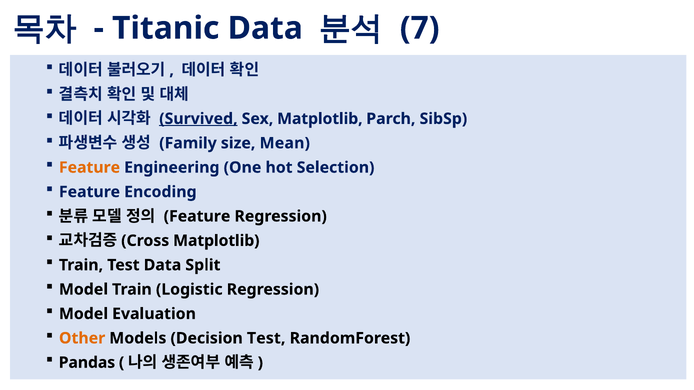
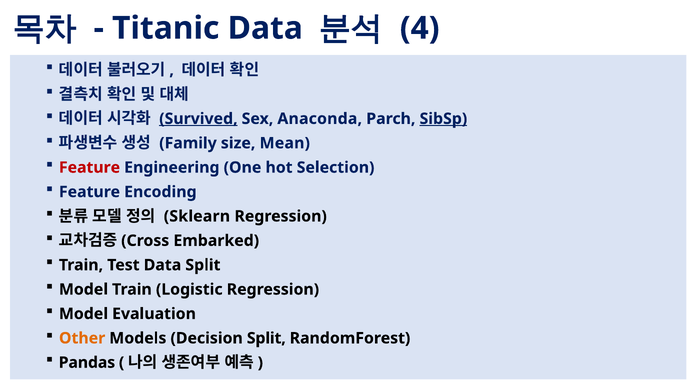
7: 7 -> 4
Sex Matplotlib: Matplotlib -> Anaconda
SibSp underline: none -> present
Feature at (90, 168) colour: orange -> red
Feature at (197, 216): Feature -> Sklearn
Matplotlib at (216, 241): Matplotlib -> Embarked
Decision Test: Test -> Split
